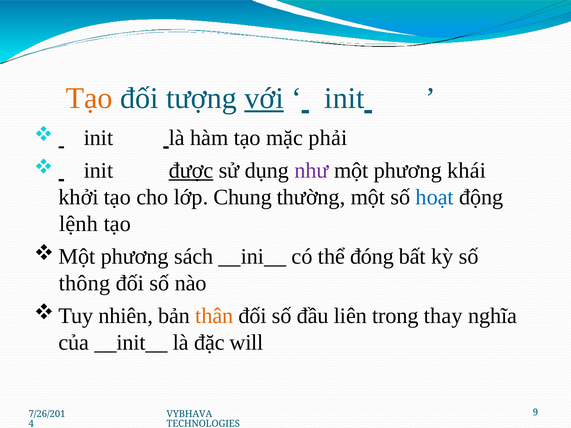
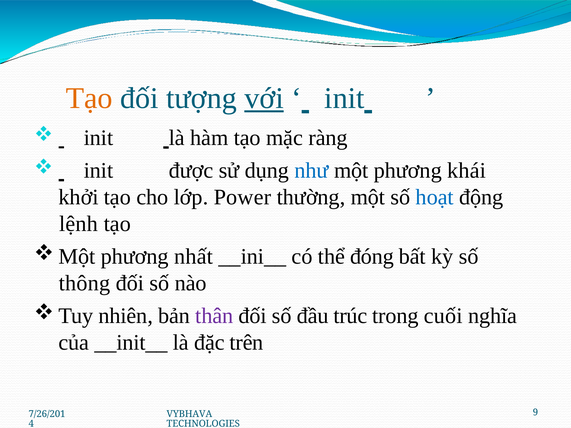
phải: phải -> ràng
được underline: present -> none
như colour: purple -> blue
Chung: Chung -> Power
sách: sách -> nhất
thân colour: orange -> purple
liên: liên -> trúc
thay: thay -> cuối
will: will -> trên
